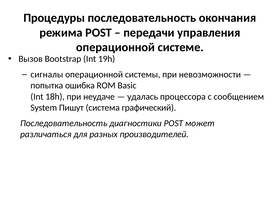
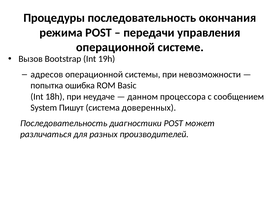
сигналы: сигналы -> адресов
удалась: удалась -> данном
графический: графический -> доверенных
